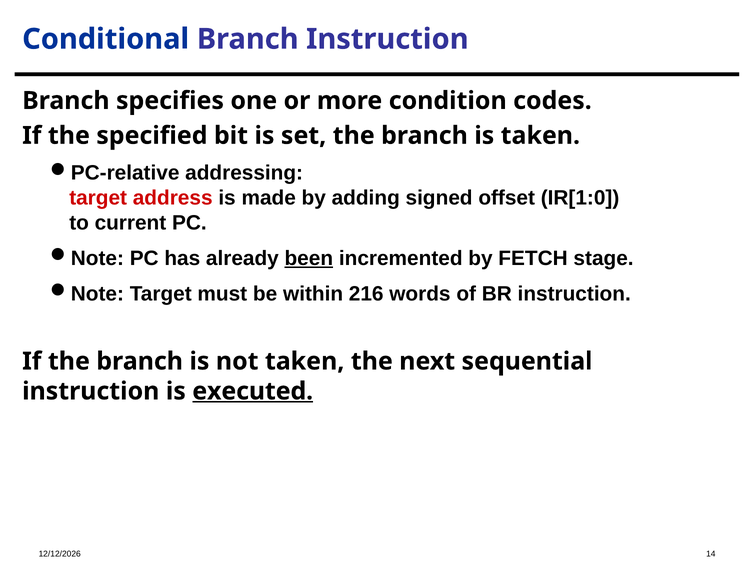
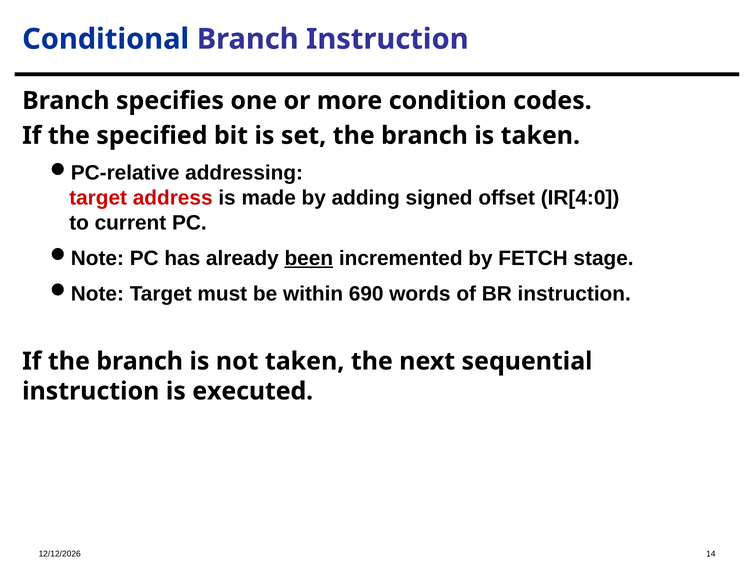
IR[1:0: IR[1:0 -> IR[4:0
216: 216 -> 690
executed underline: present -> none
